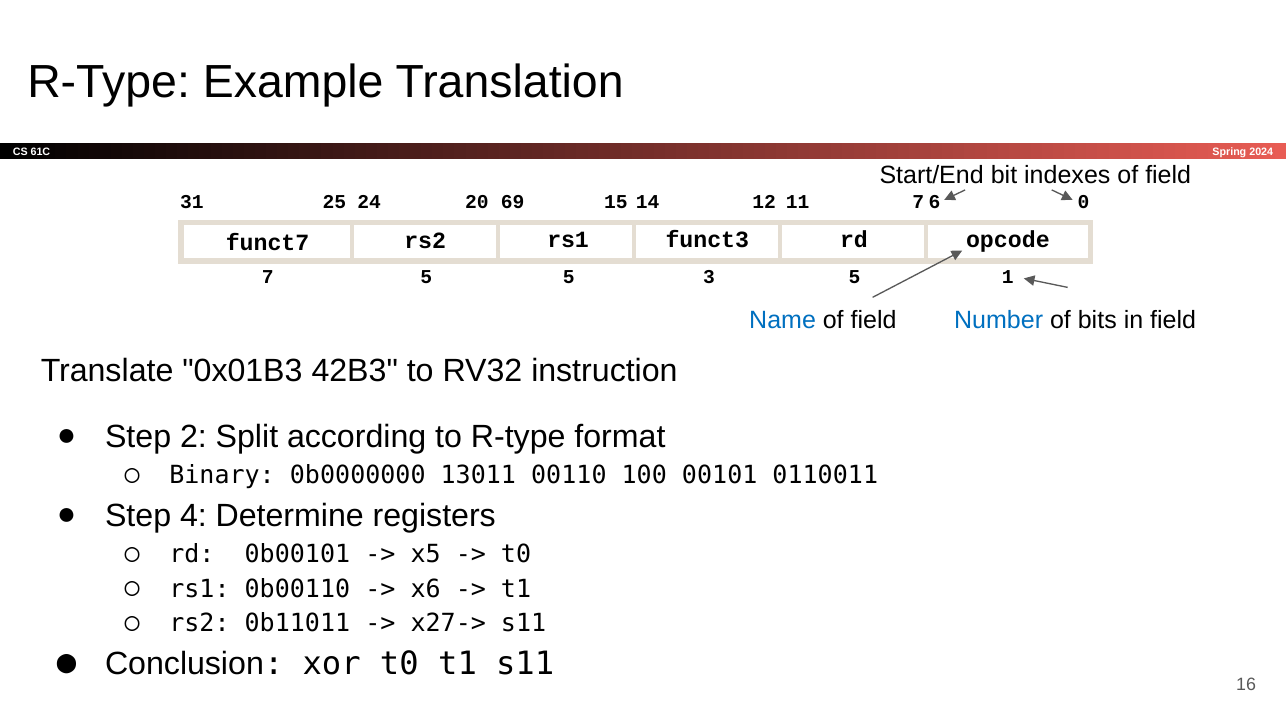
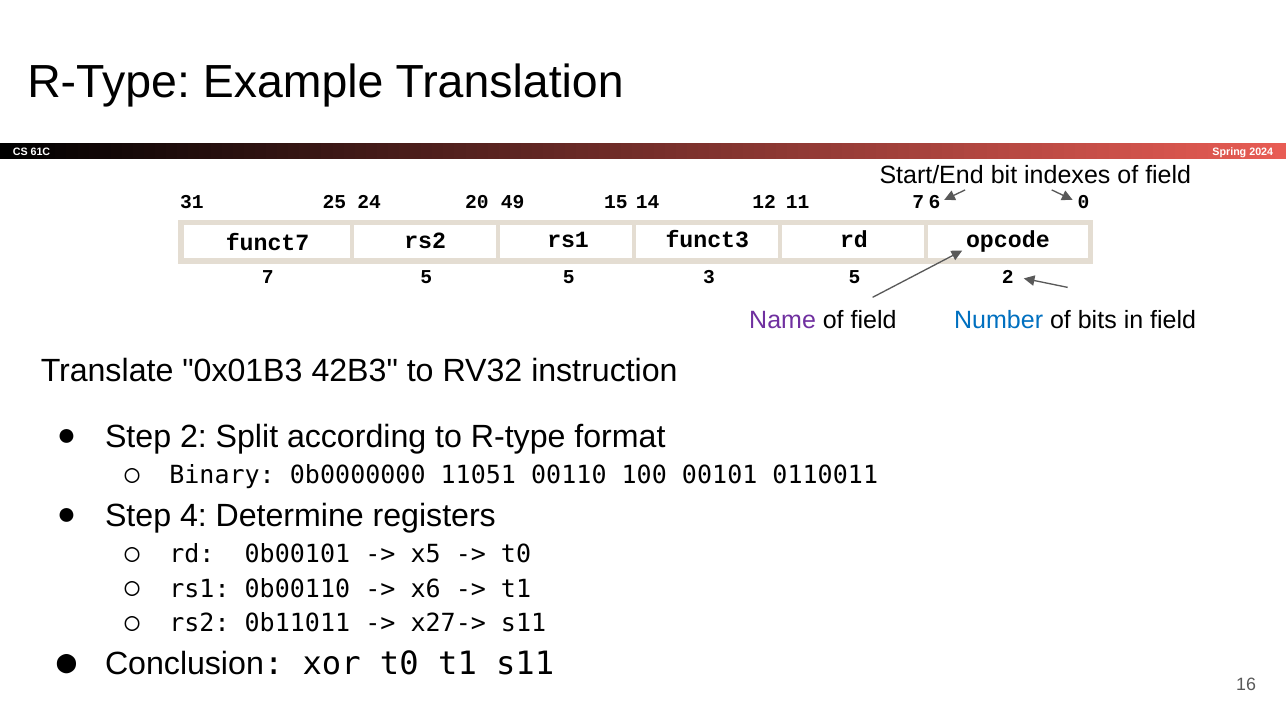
69: 69 -> 49
3 1: 1 -> 2
Name colour: blue -> purple
13011: 13011 -> 11051
